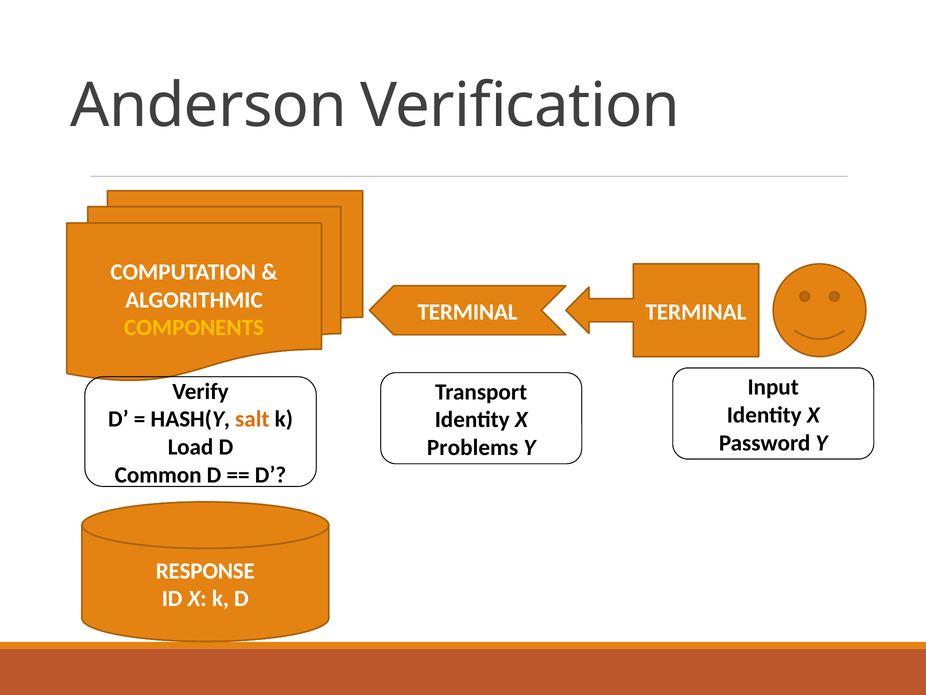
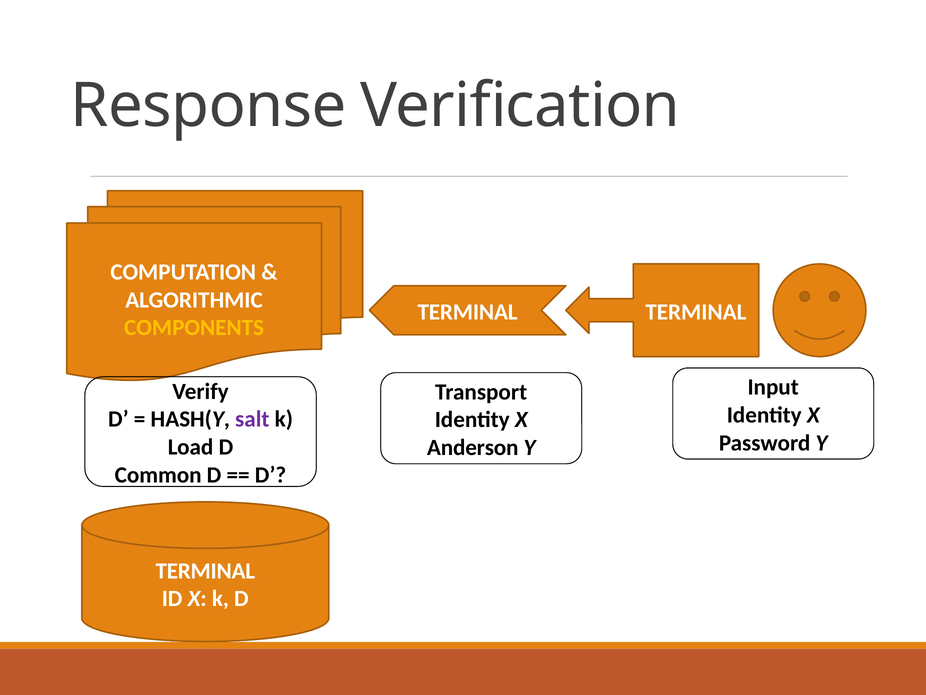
Anderson: Anderson -> Response
salt colour: orange -> purple
Problems: Problems -> Anderson
RESPONSE at (205, 571): RESPONSE -> TERMINAL
